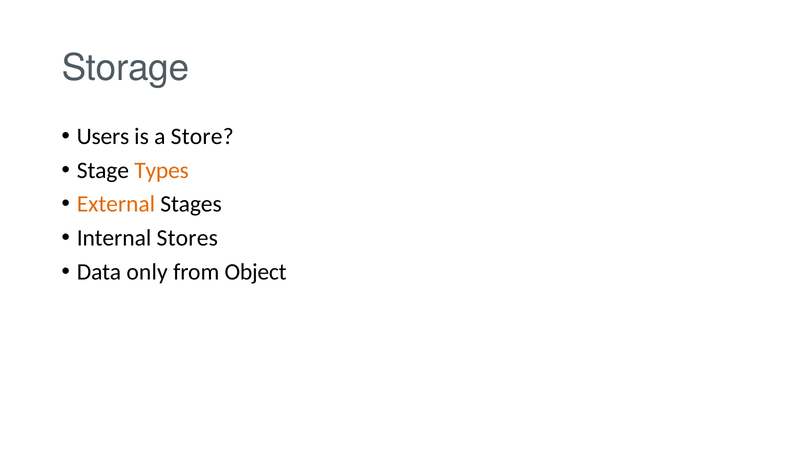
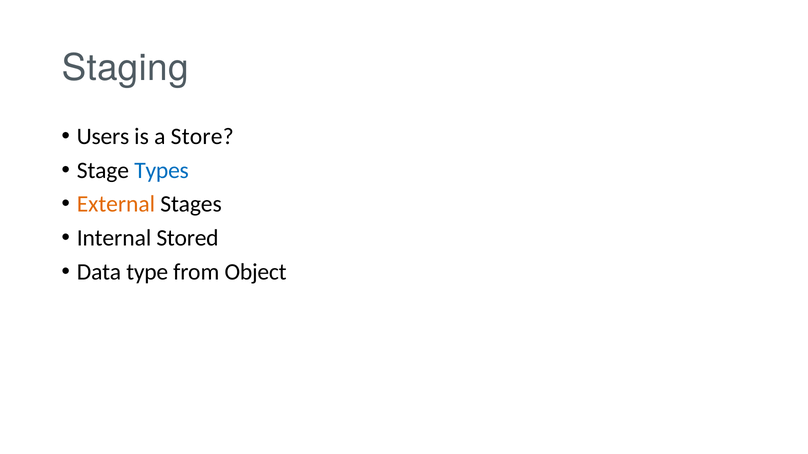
Storage: Storage -> Staging
Types colour: orange -> blue
Stores: Stores -> Stored
only: only -> type
